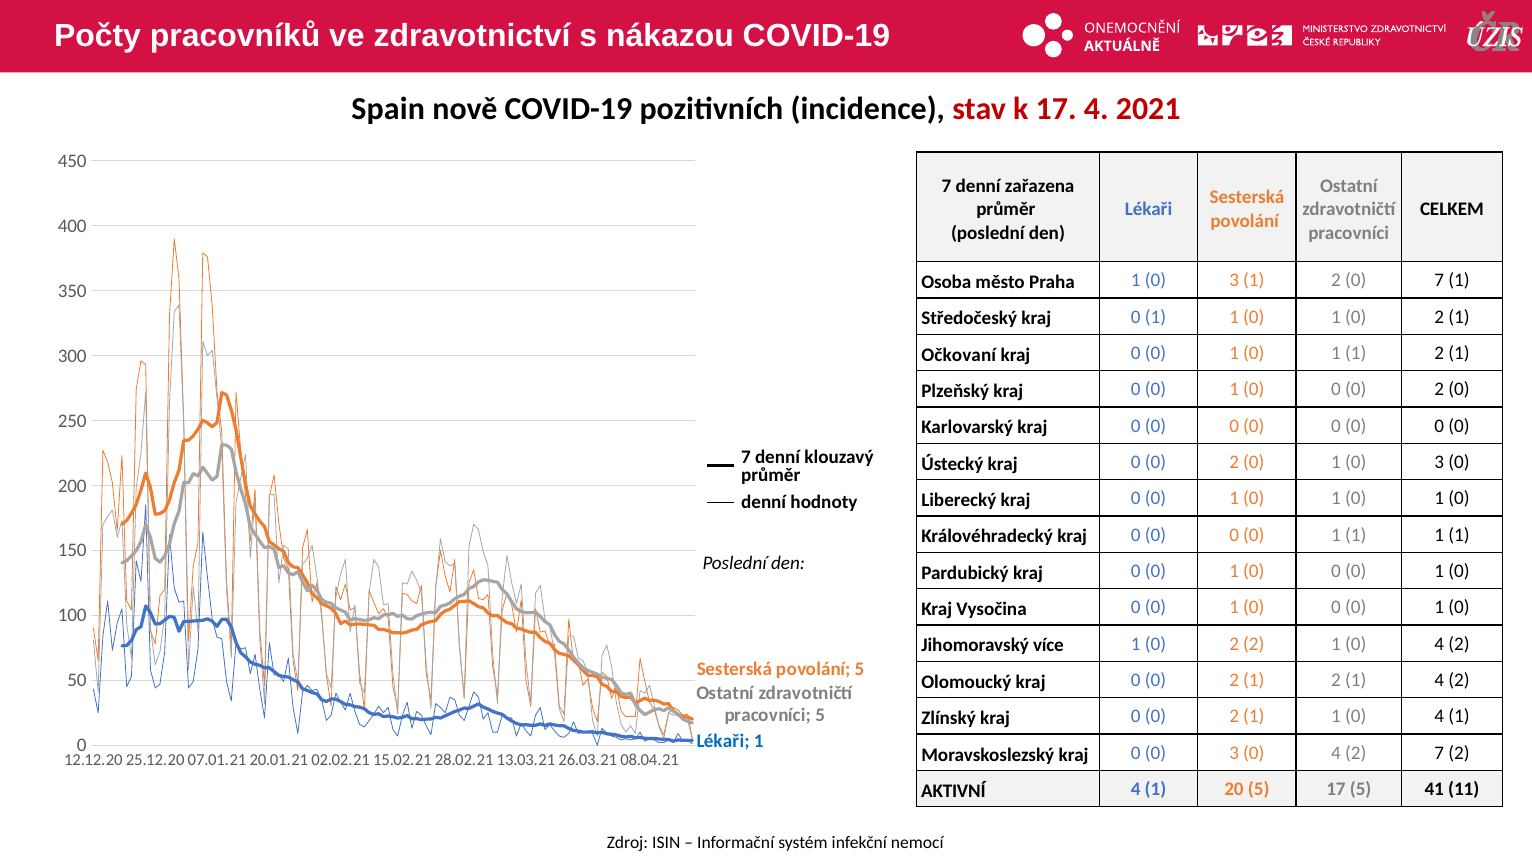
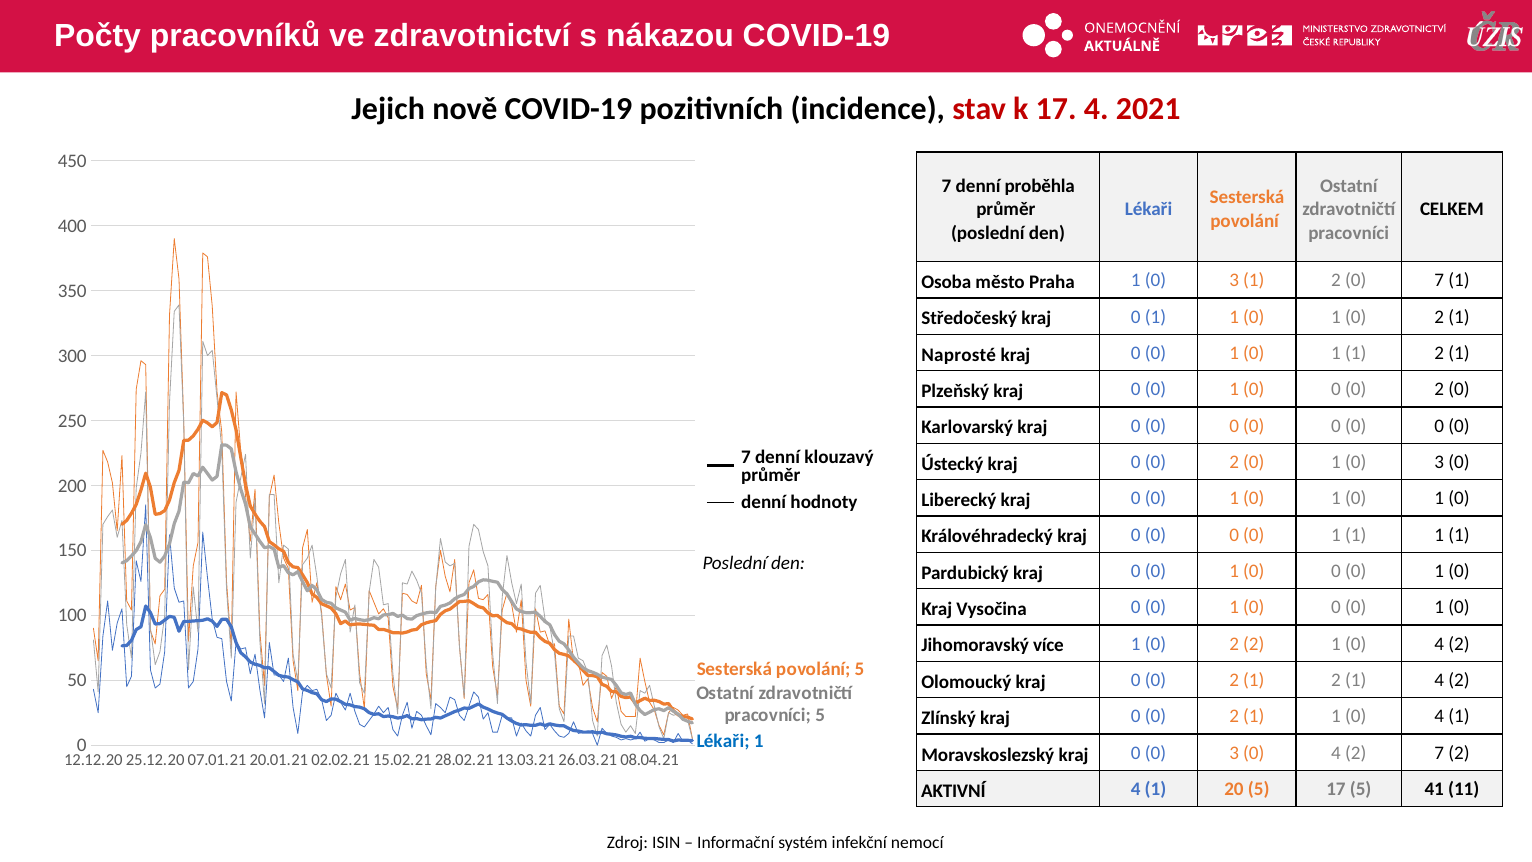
Spain: Spain -> Jejich
zařazena: zařazena -> proběhla
Očkovaní: Očkovaní -> Naprosté
